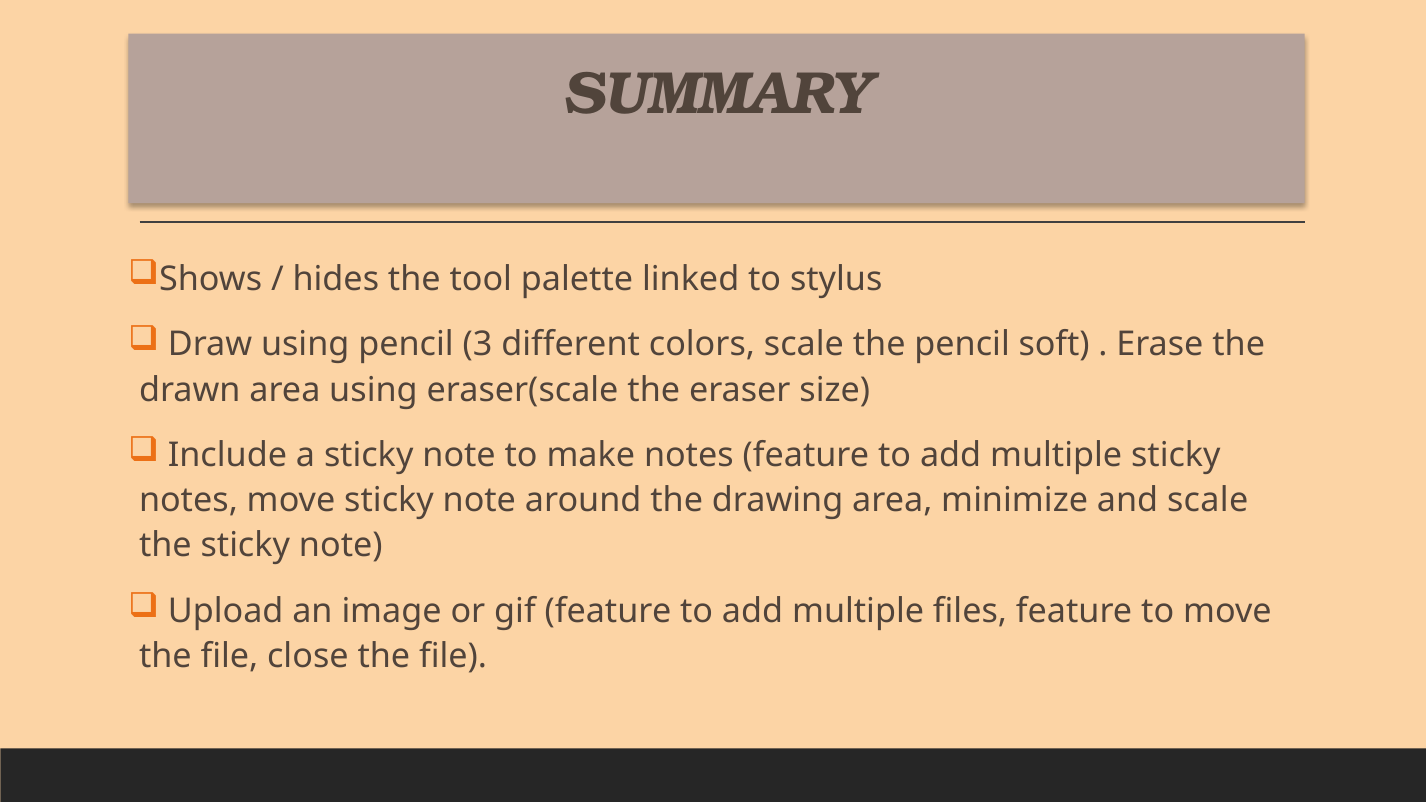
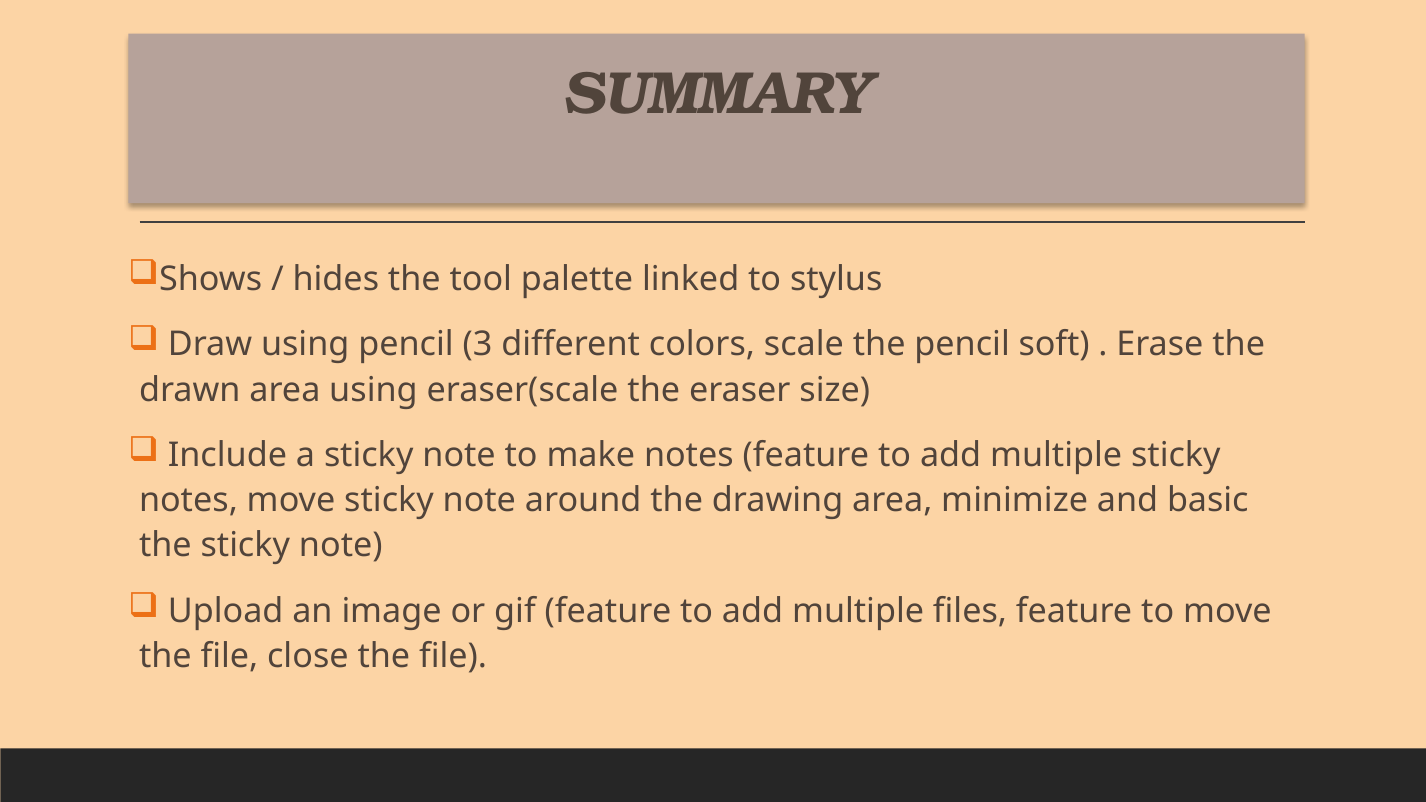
and scale: scale -> basic
